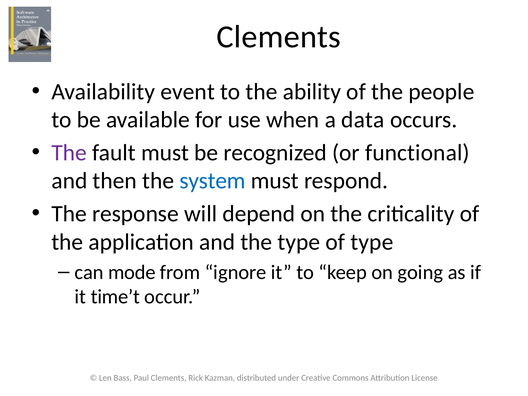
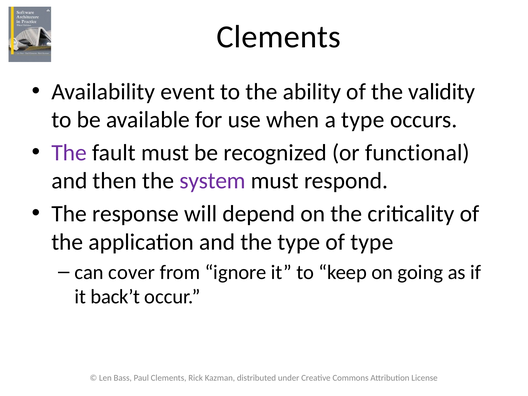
people: people -> validity
a data: data -> type
system colour: blue -> purple
mode: mode -> cover
time’t: time’t -> back’t
